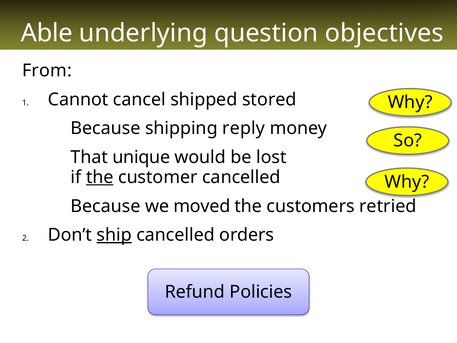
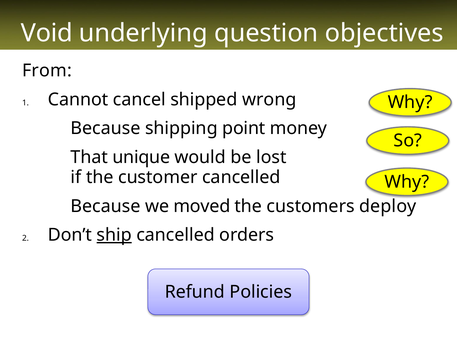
Able: Able -> Void
stored: stored -> wrong
reply: reply -> point
the at (100, 177) underline: present -> none
retried: retried -> deploy
